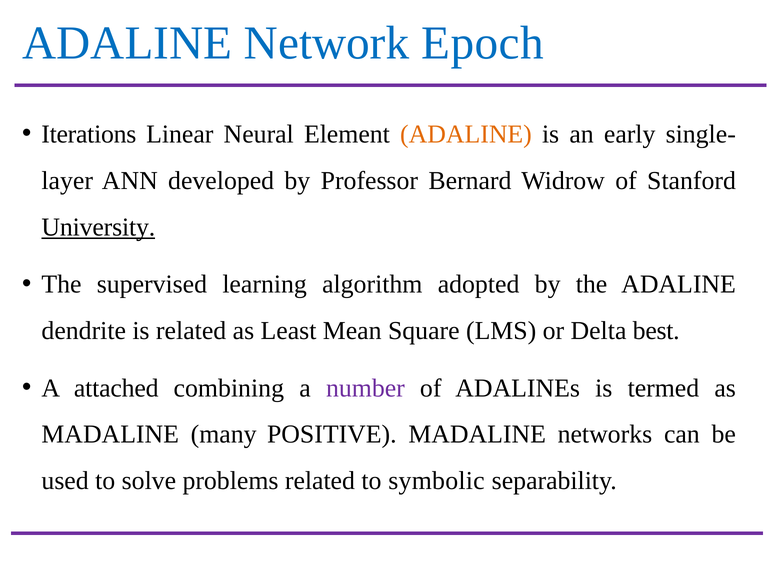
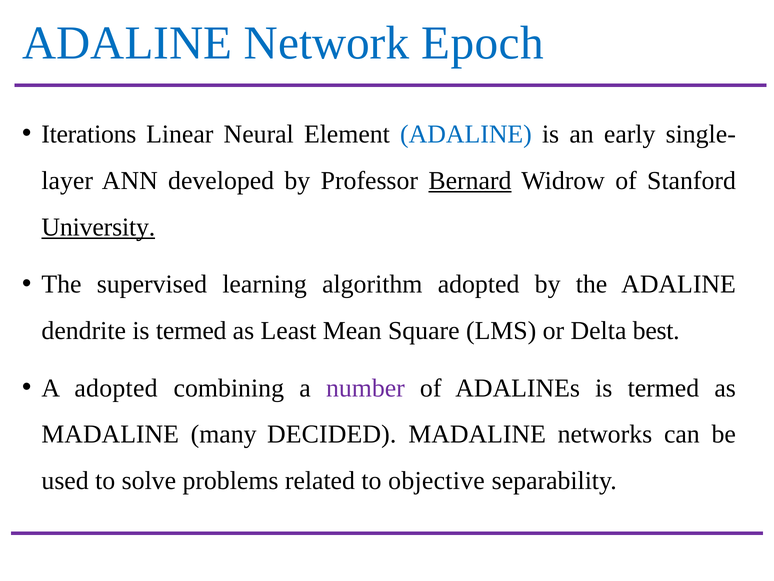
ADALINE at (466, 134) colour: orange -> blue
Bernard underline: none -> present
related at (191, 330): related -> termed
A attached: attached -> adopted
POSITIVE: POSITIVE -> DECIDED
symbolic: symbolic -> objective
